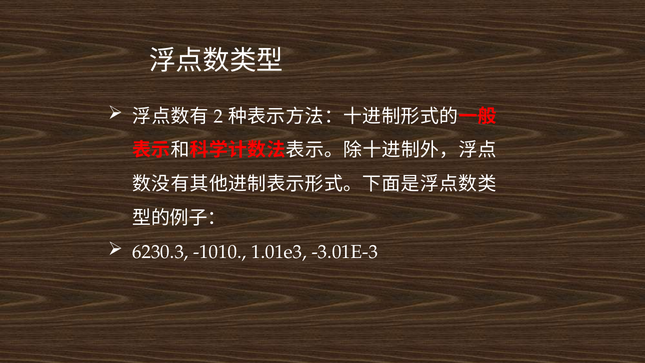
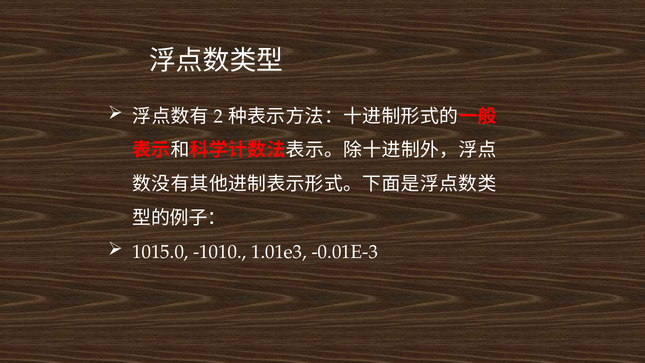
6230.3: 6230.3 -> 1015.0
-3.01E-3: -3.01E-3 -> -0.01E-3
